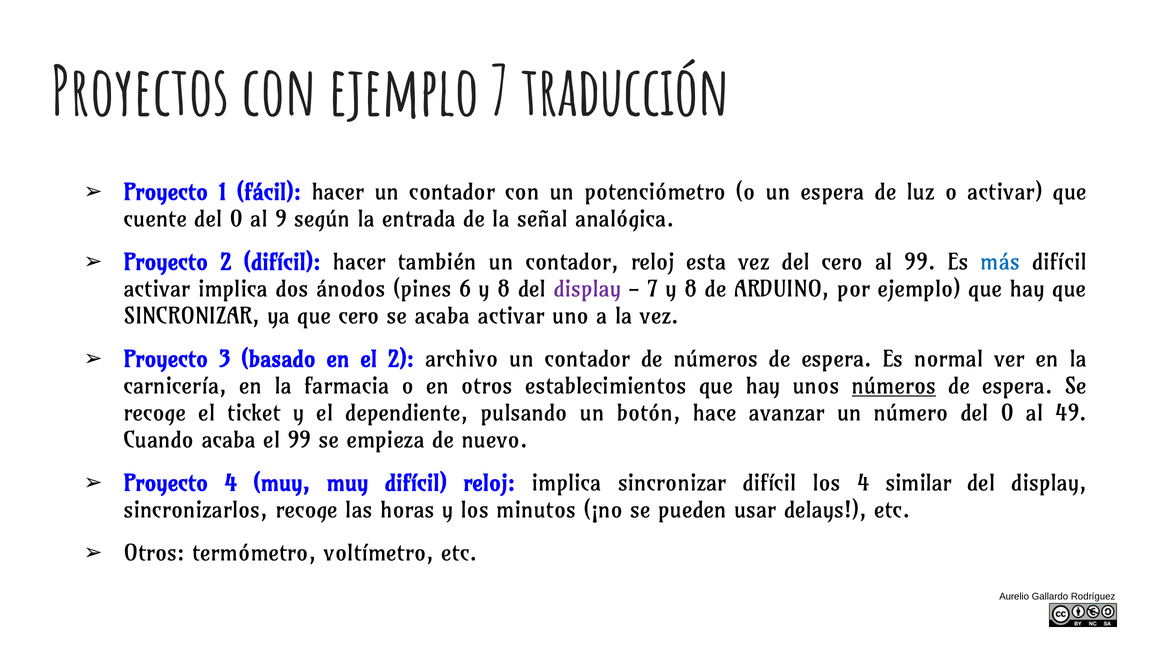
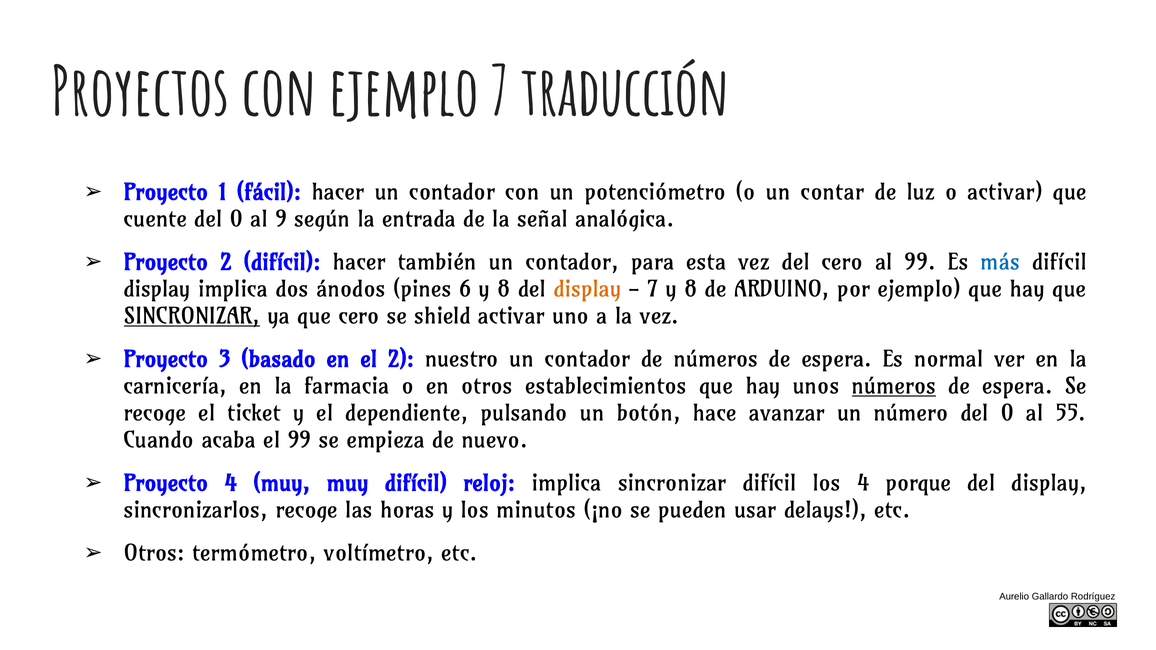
un espera: espera -> contar
contador reloj: reloj -> para
activar at (157, 289): activar -> display
display at (587, 289) colour: purple -> orange
SINCRONIZAR at (192, 316) underline: none -> present
se acaba: acaba -> shield
archivo: archivo -> nuestro
49: 49 -> 55
similar: similar -> porque
